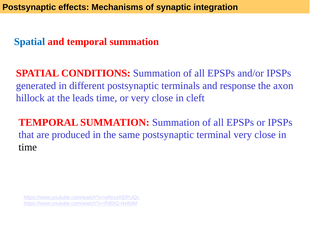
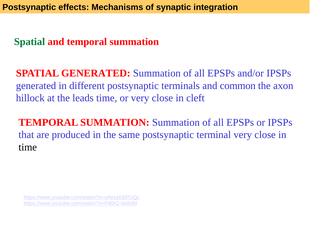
Spatial at (30, 42) colour: blue -> green
SPATIAL CONDITIONS: CONDITIONS -> GENERATED
response: response -> common
